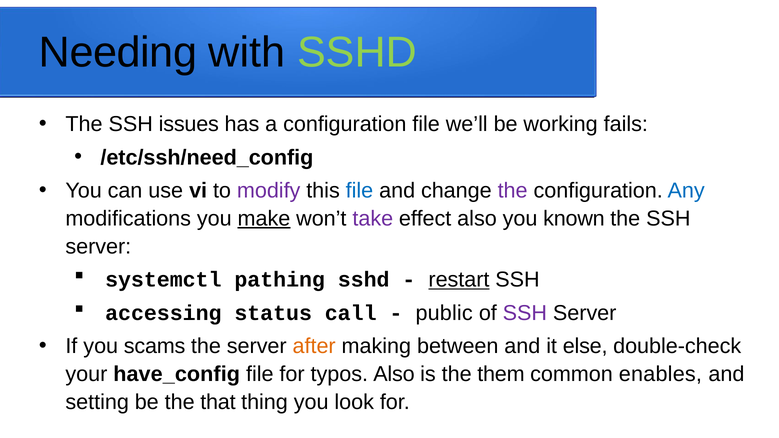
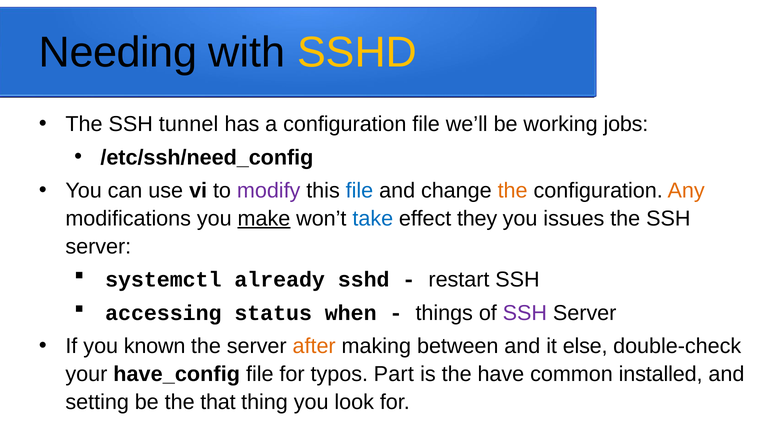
SSHD at (357, 53) colour: light green -> yellow
issues: issues -> tunnel
fails: fails -> jobs
the at (513, 191) colour: purple -> orange
Any colour: blue -> orange
take colour: purple -> blue
effect also: also -> they
known: known -> issues
pathing: pathing -> already
restart underline: present -> none
call: call -> when
public: public -> things
scams: scams -> known
typos Also: Also -> Part
them: them -> have
enables: enables -> installed
